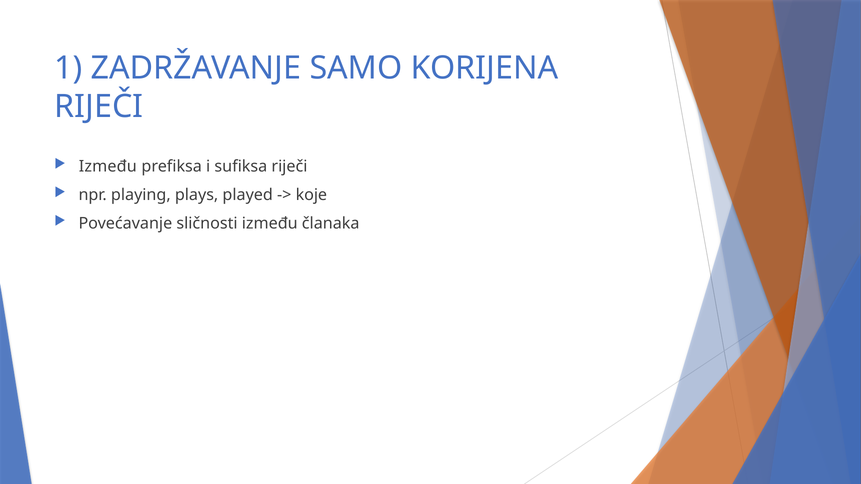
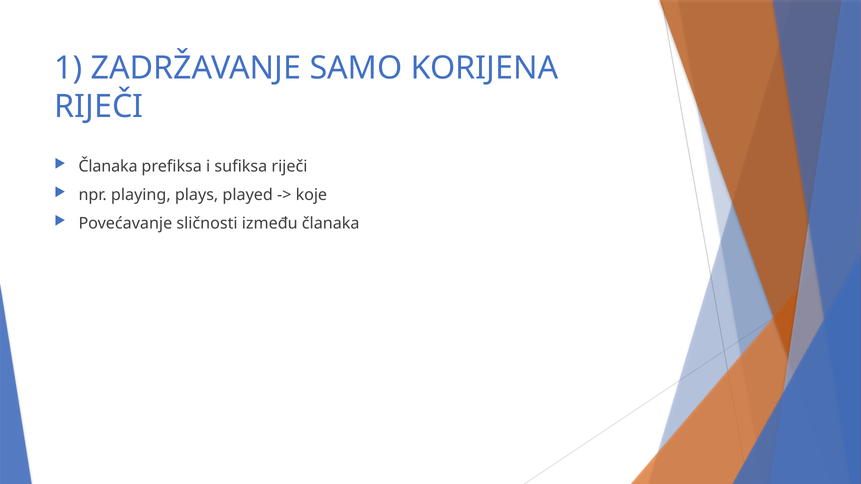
Između at (108, 167): Između -> Članaka
